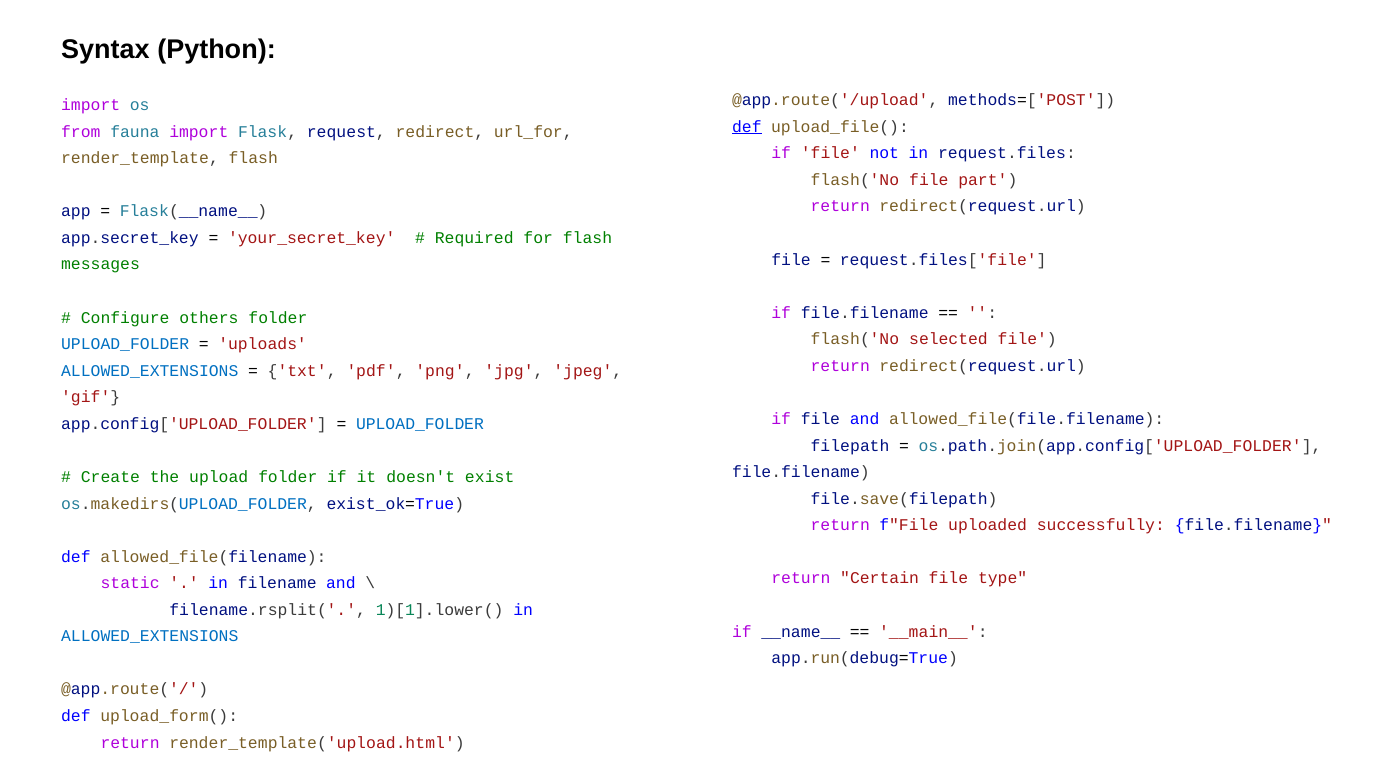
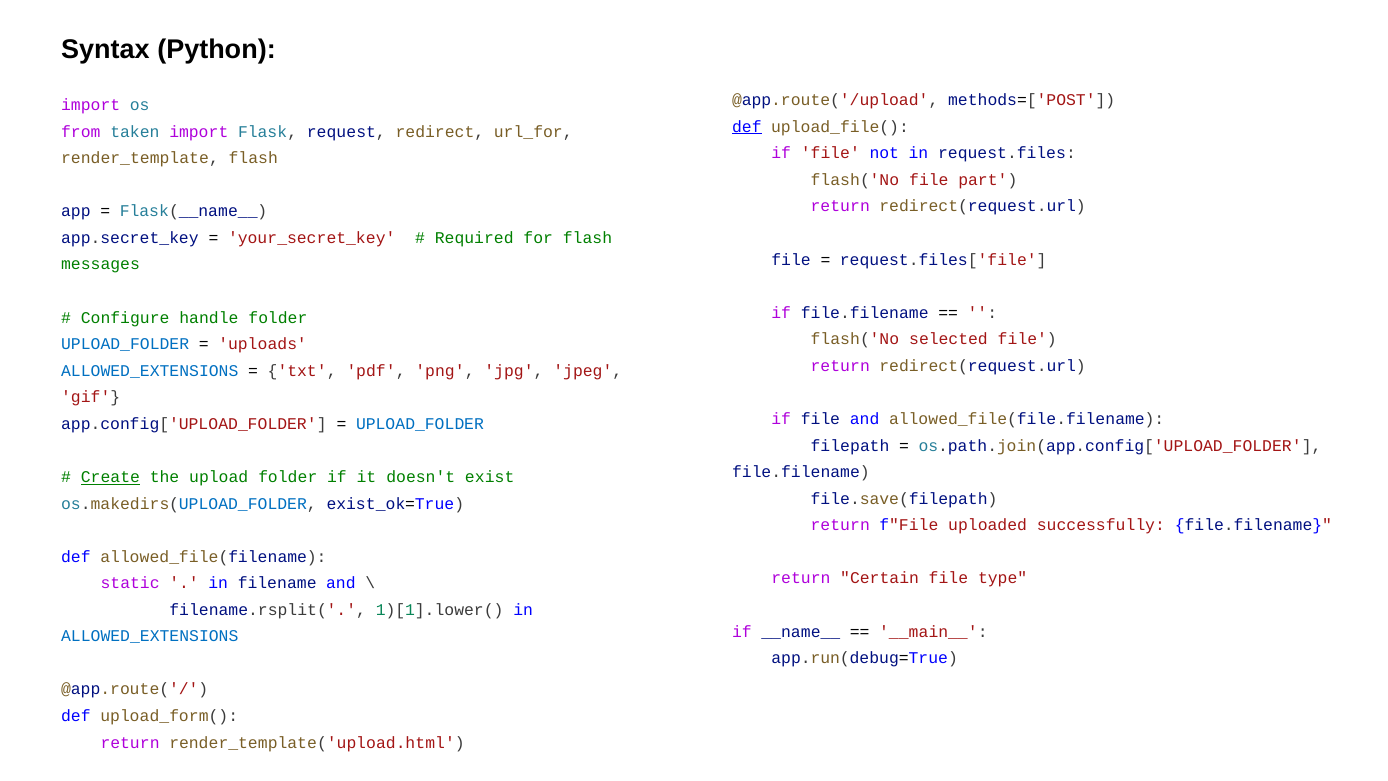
fauna: fauna -> taken
others: others -> handle
Create underline: none -> present
